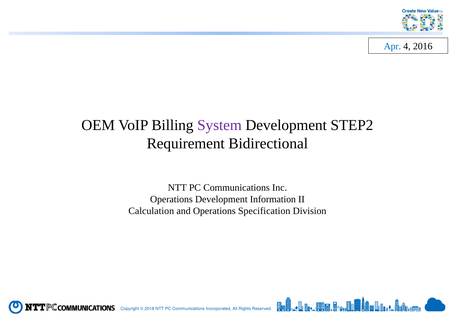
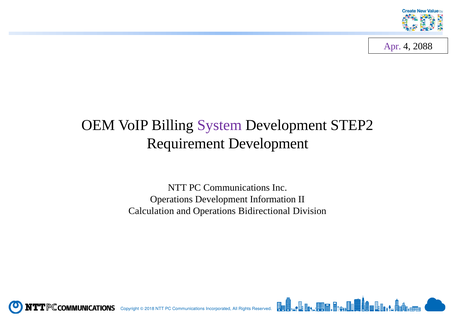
Apr colour: blue -> purple
2016: 2016 -> 2088
Requirement Bidirectional: Bidirectional -> Development
Specification: Specification -> Bidirectional
